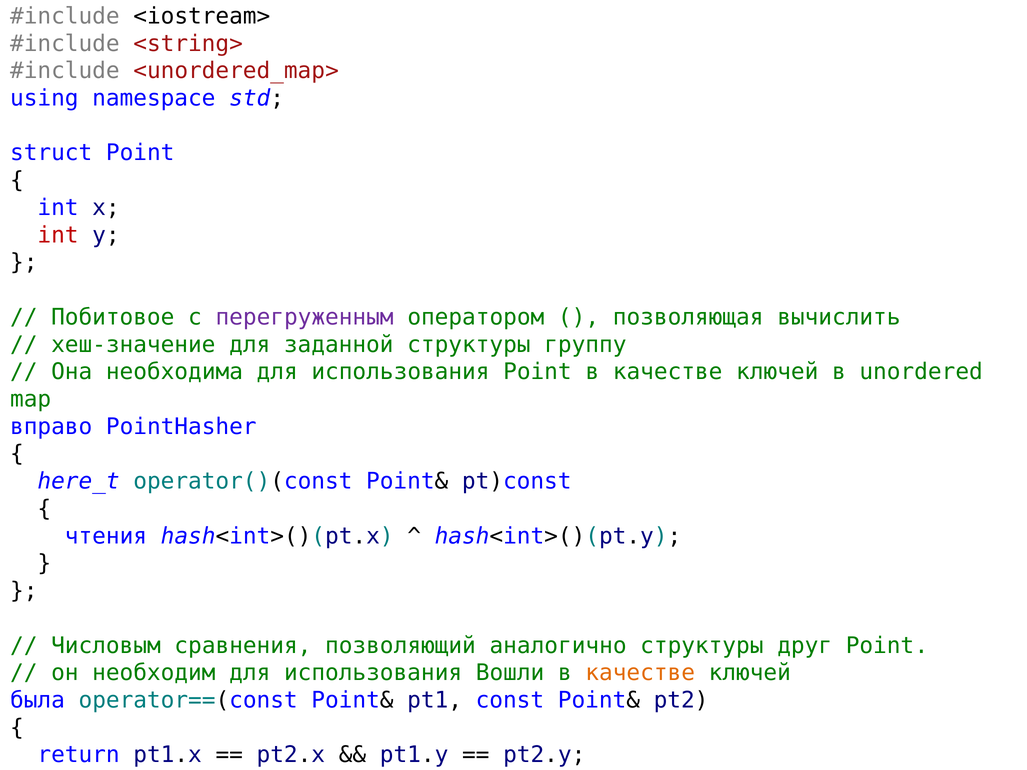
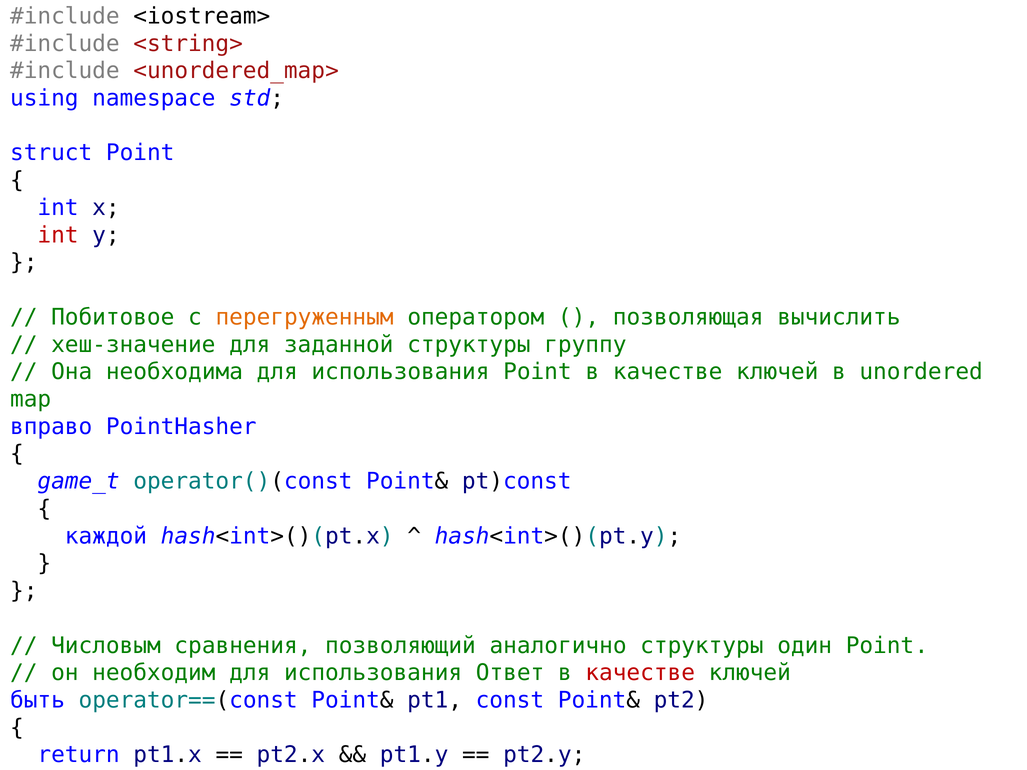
перегруженным colour: purple -> orange
here_t: here_t -> game_t
чтения: чтения -> каждой
друг: друг -> один
Вошли: Вошли -> Ответ
качестве at (640, 673) colour: orange -> red
была: была -> быть
